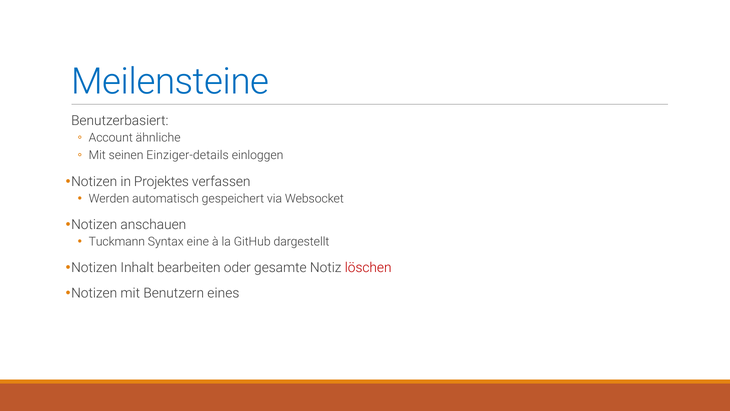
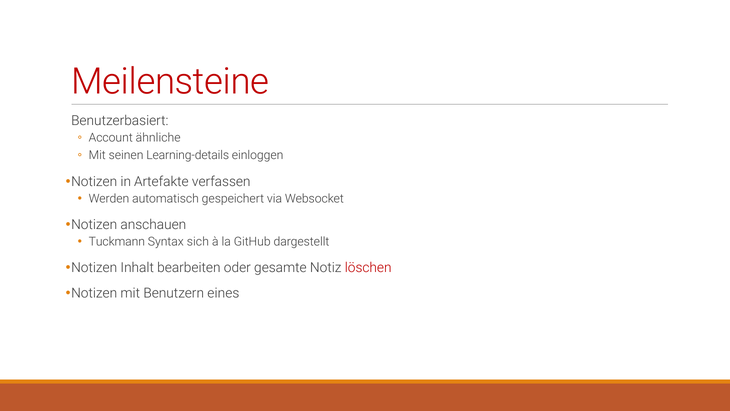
Meilensteine colour: blue -> red
Einziger-details: Einziger-details -> Learning-details
Projektes: Projektes -> Artefakte
eine: eine -> sich
